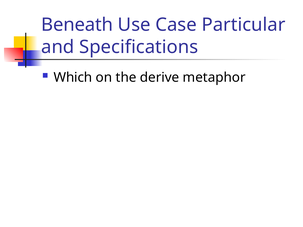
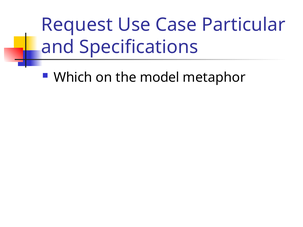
Beneath: Beneath -> Request
derive: derive -> model
